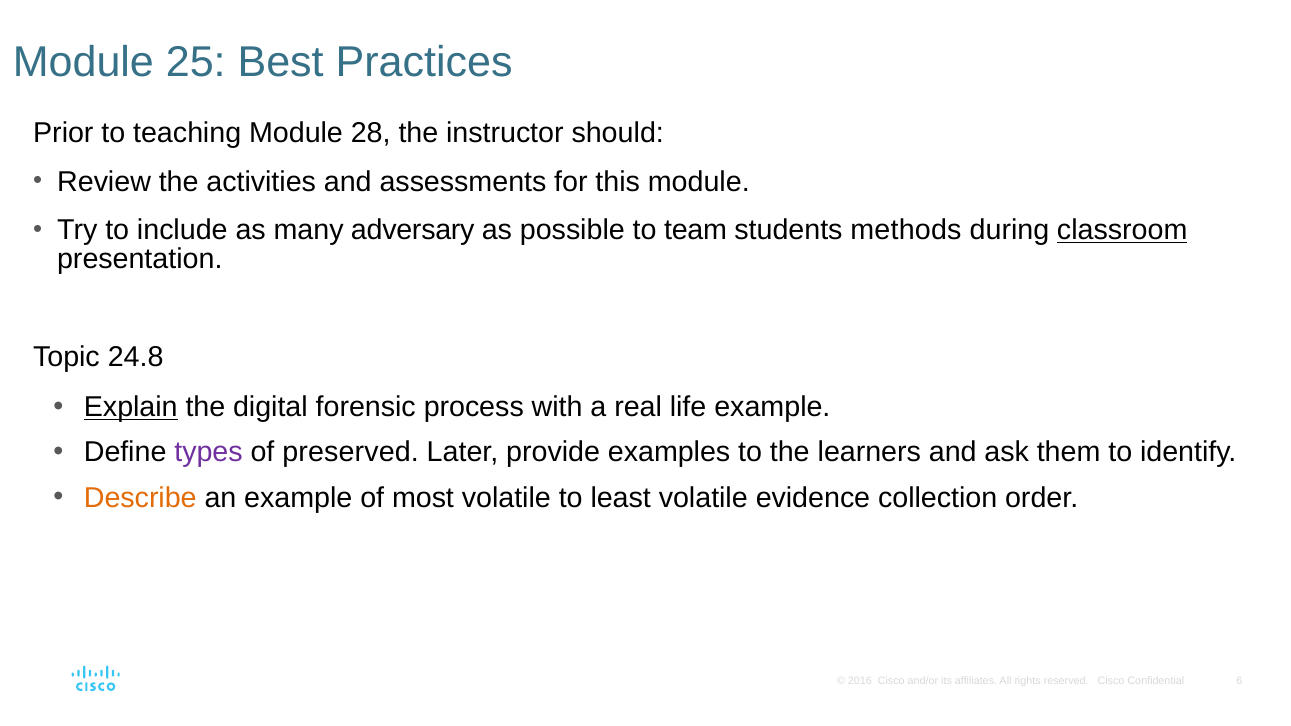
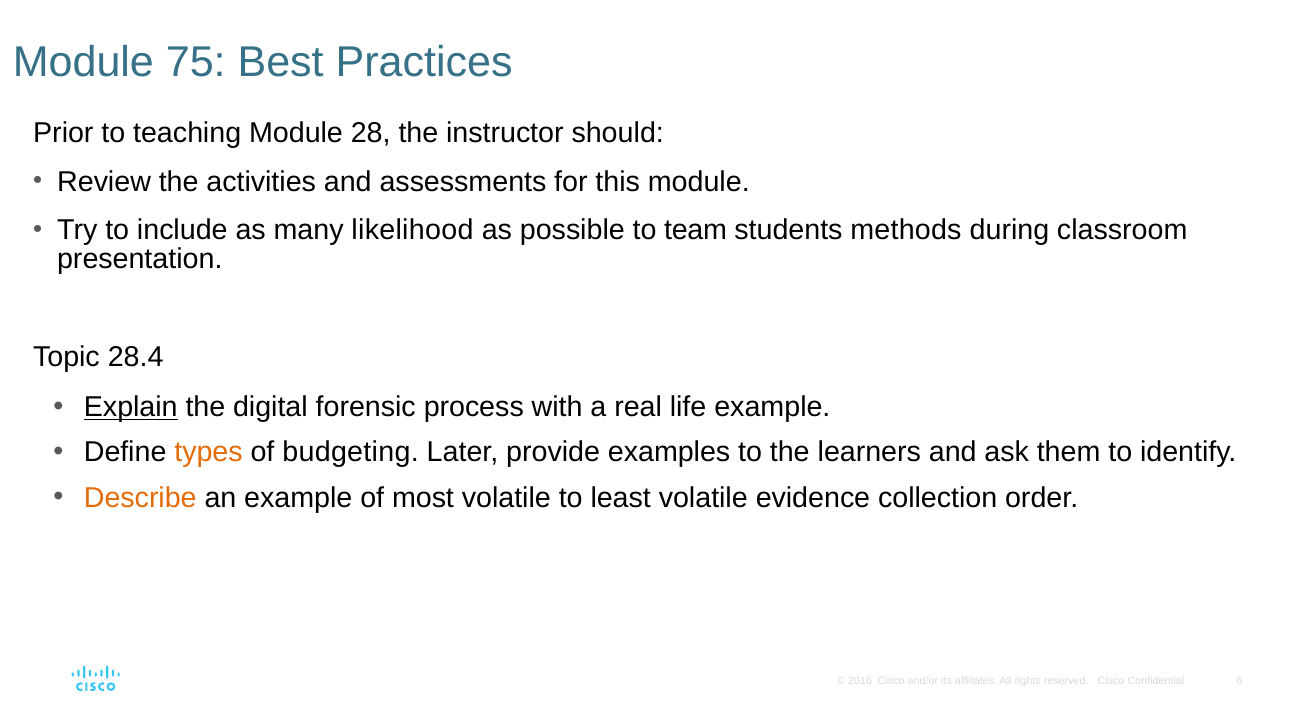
25: 25 -> 75
adversary: adversary -> likelihood
classroom underline: present -> none
24.8: 24.8 -> 28.4
types colour: purple -> orange
preserved: preserved -> budgeting
